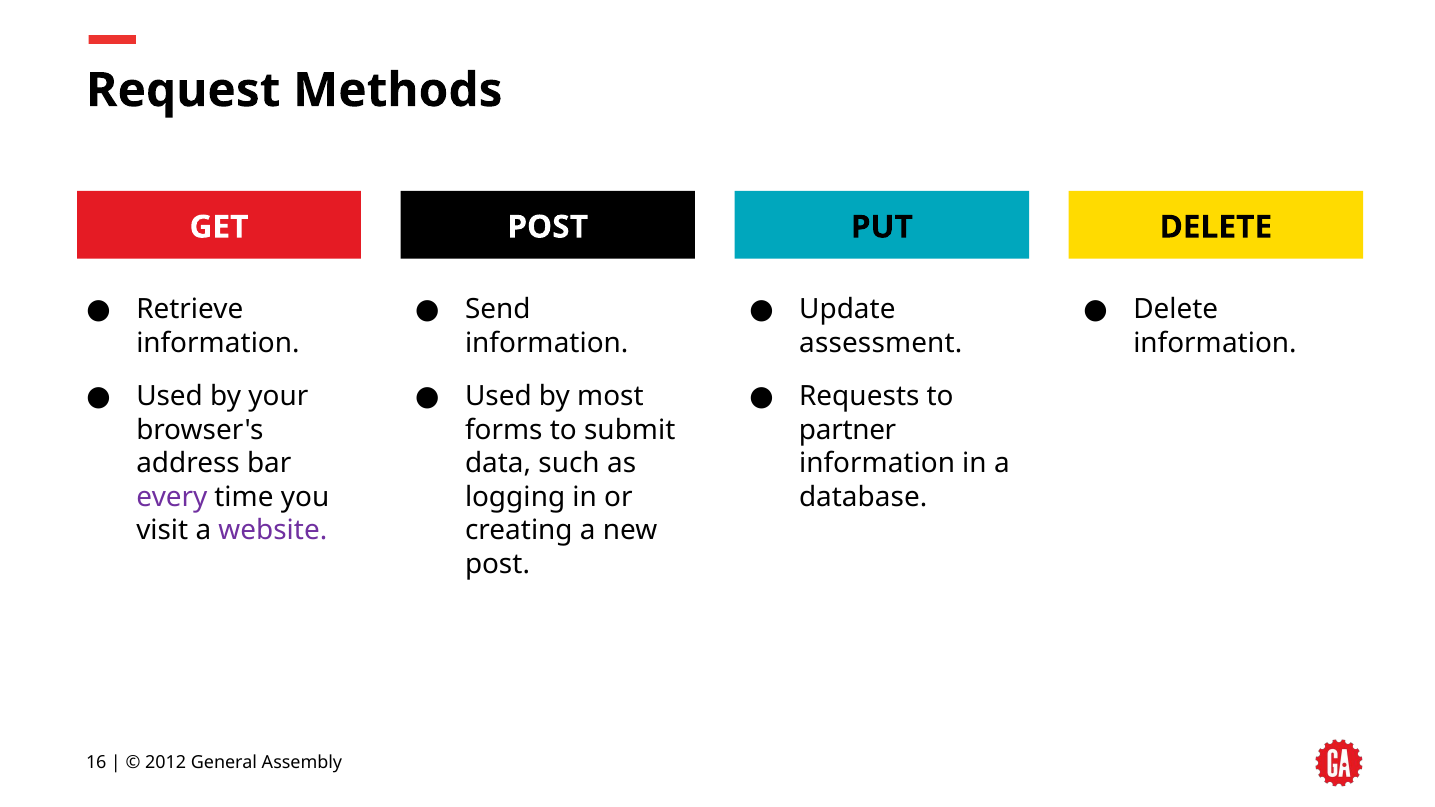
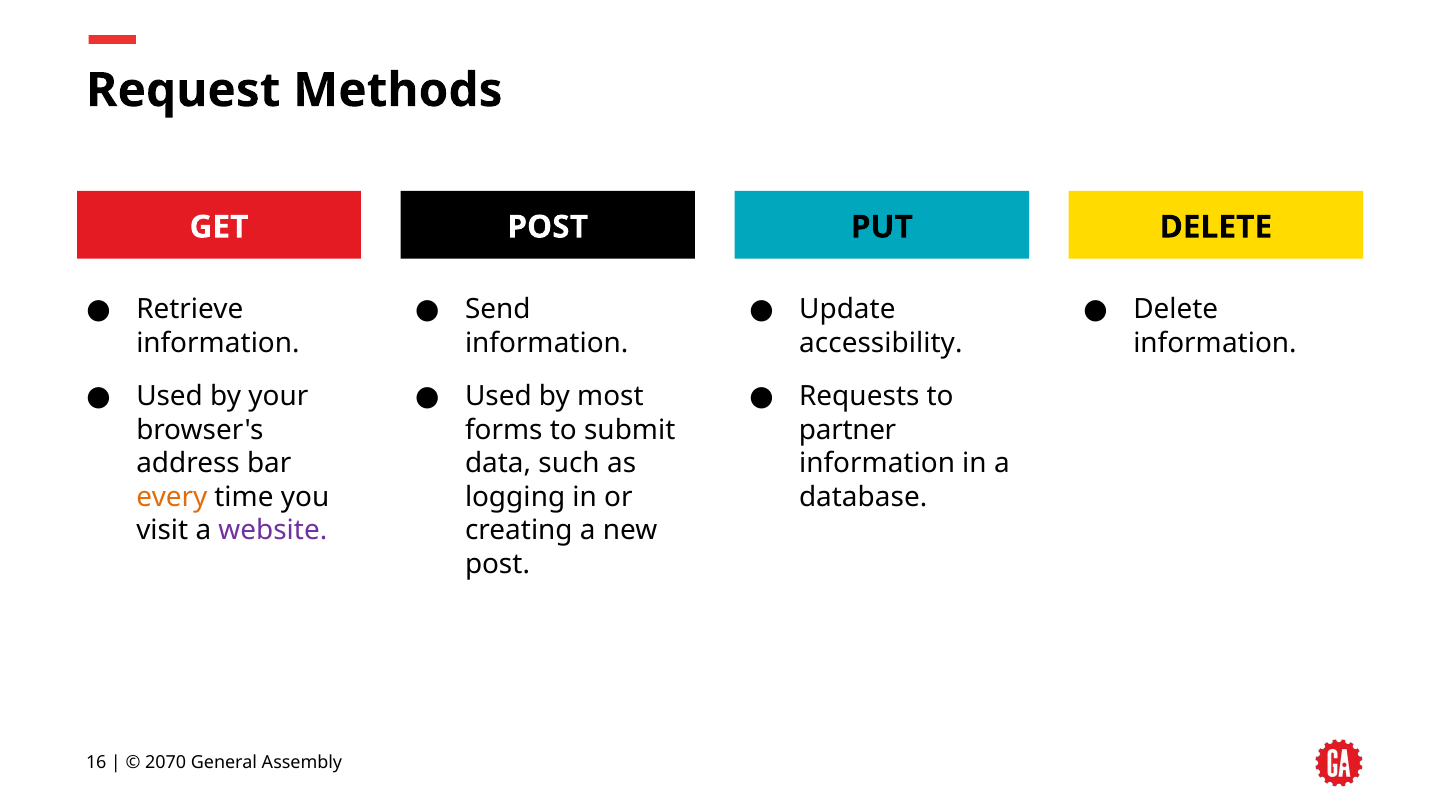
assessment: assessment -> accessibility
every colour: purple -> orange
2012: 2012 -> 2070
